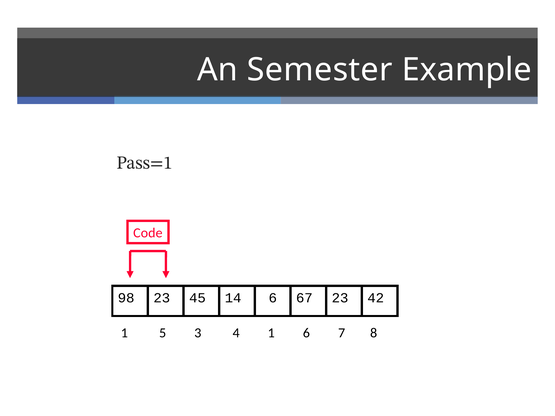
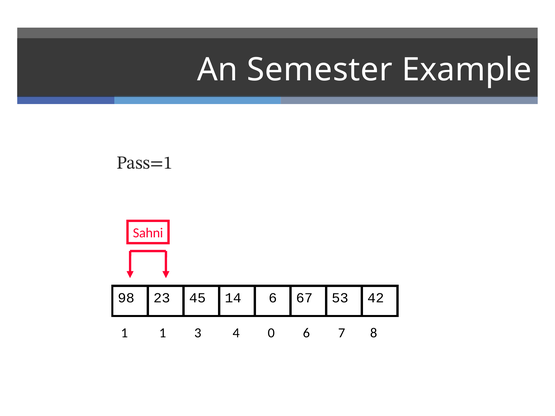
Code: Code -> Sahni
6 23: 23 -> 53
1 5: 5 -> 1
4 1: 1 -> 0
